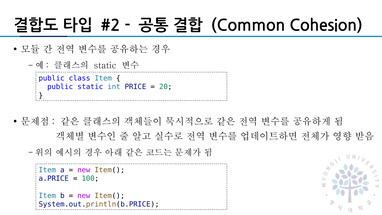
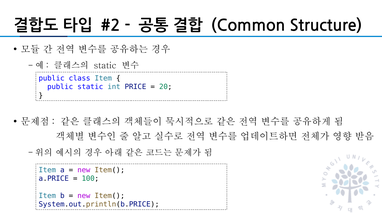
Cohesion: Cohesion -> Structure
